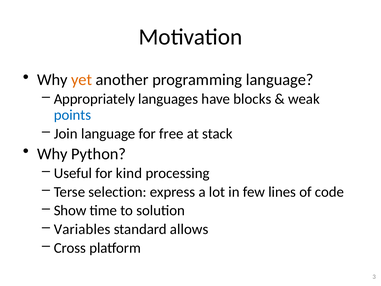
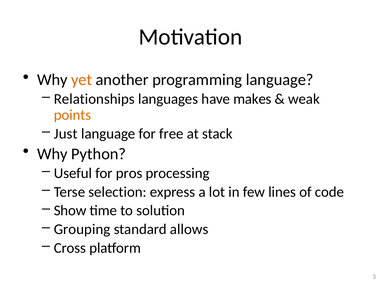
Appropriately: Appropriately -> Relationships
blocks: blocks -> makes
points colour: blue -> orange
Join: Join -> Just
kind: kind -> pros
Variables: Variables -> Grouping
